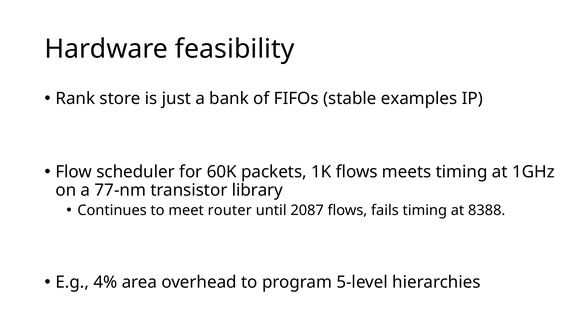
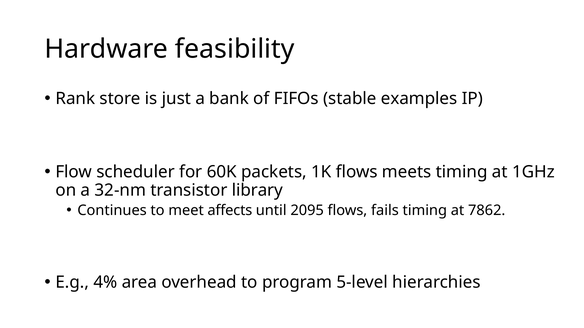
77-nm: 77-nm -> 32-nm
router: router -> affects
2087: 2087 -> 2095
8388: 8388 -> 7862
